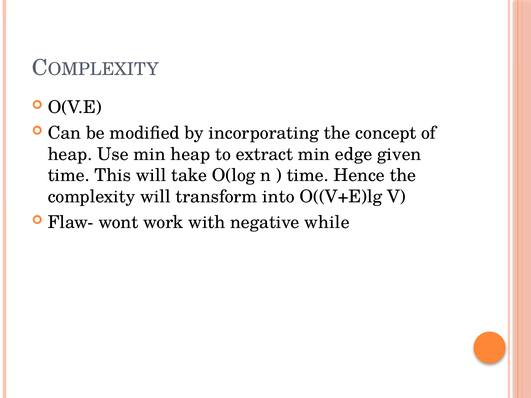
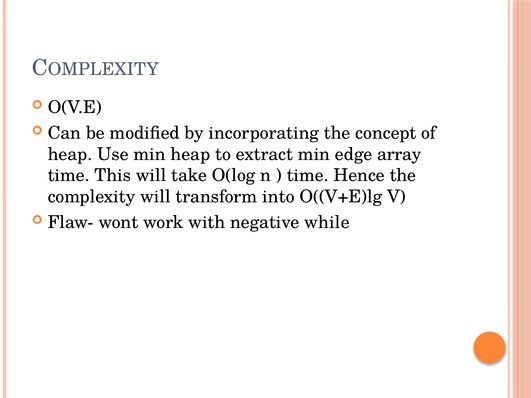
given: given -> array
